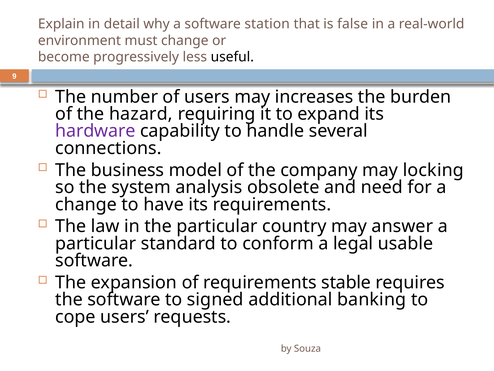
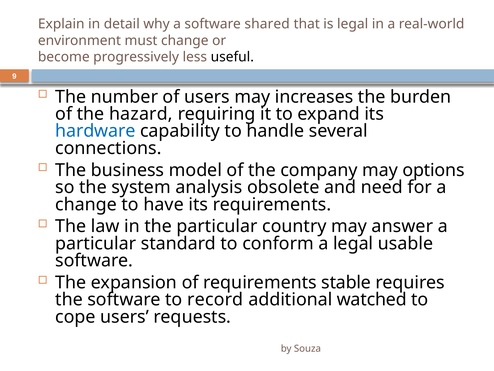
station: station -> shared
is false: false -> legal
hardware colour: purple -> blue
locking: locking -> options
signed: signed -> record
banking: banking -> watched
